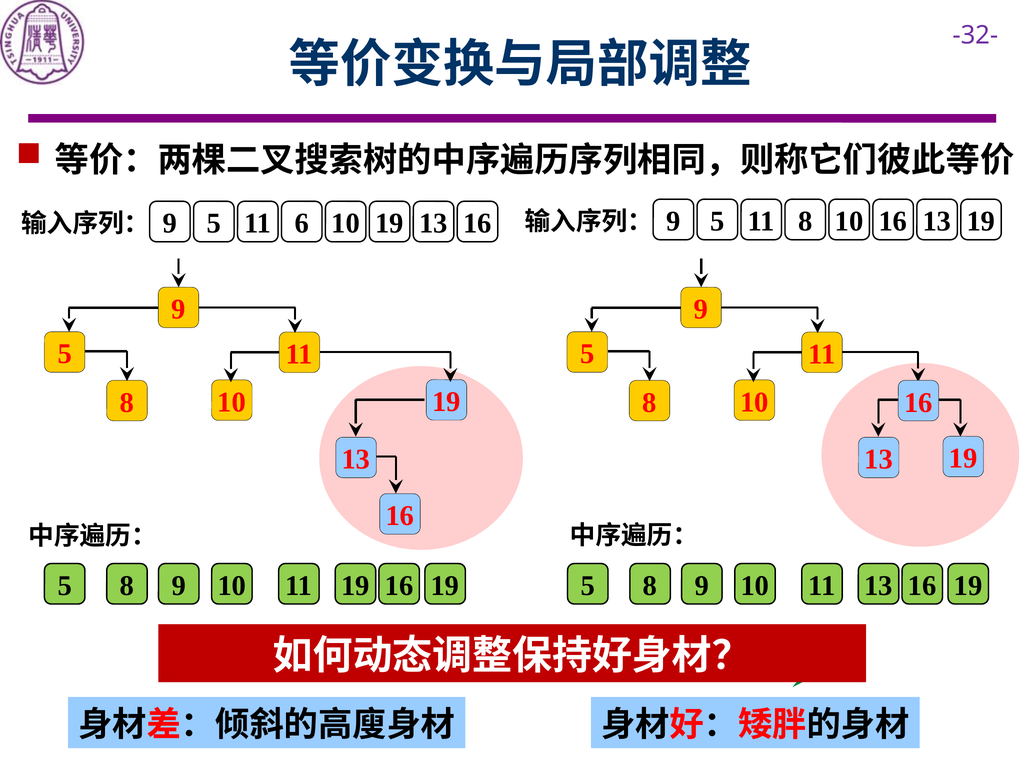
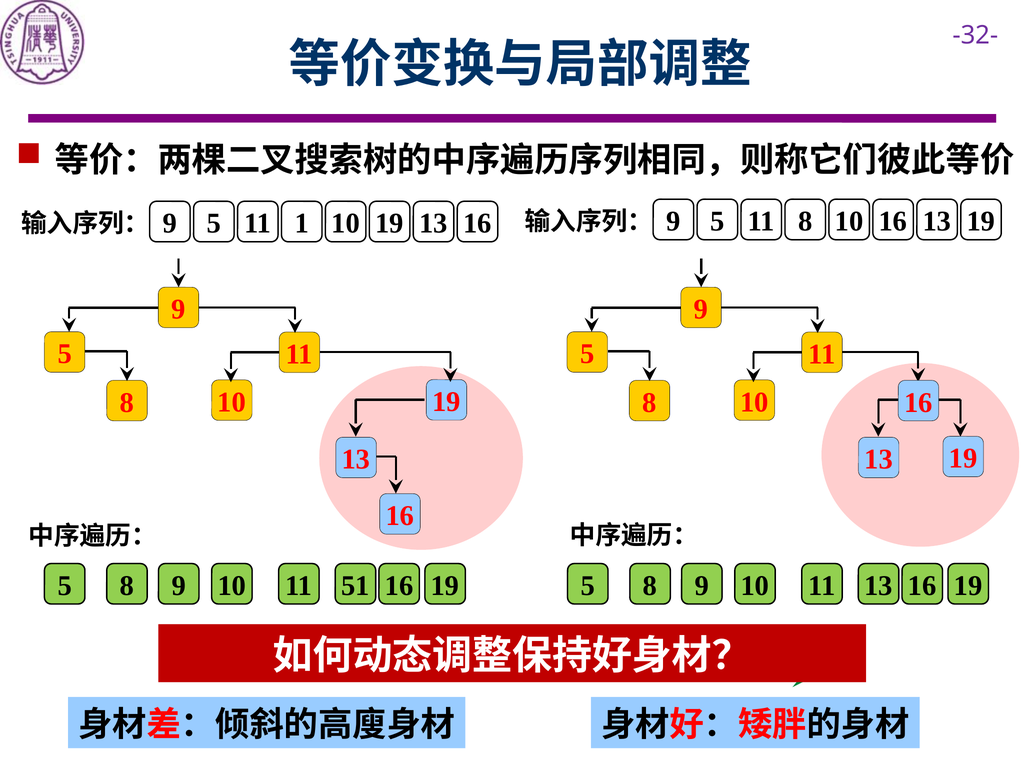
6: 6 -> 1
11 19: 19 -> 51
